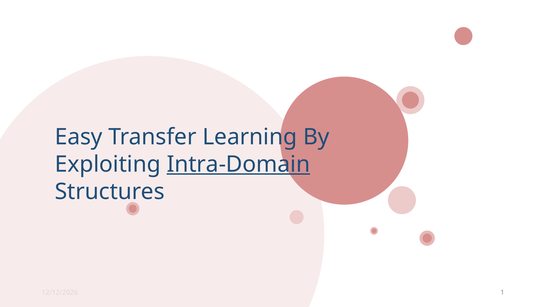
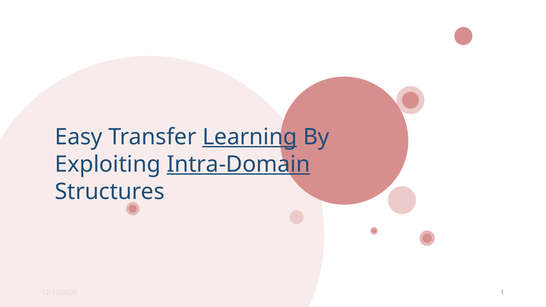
Learning underline: none -> present
